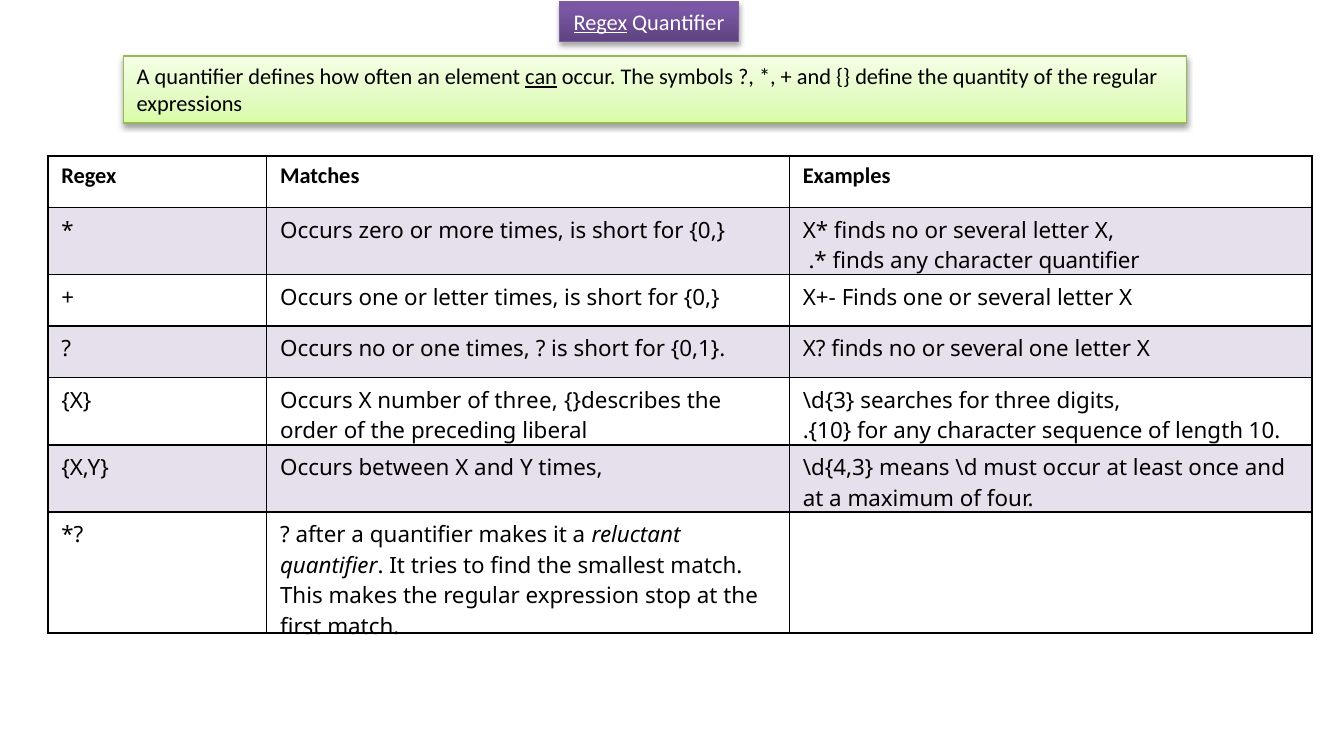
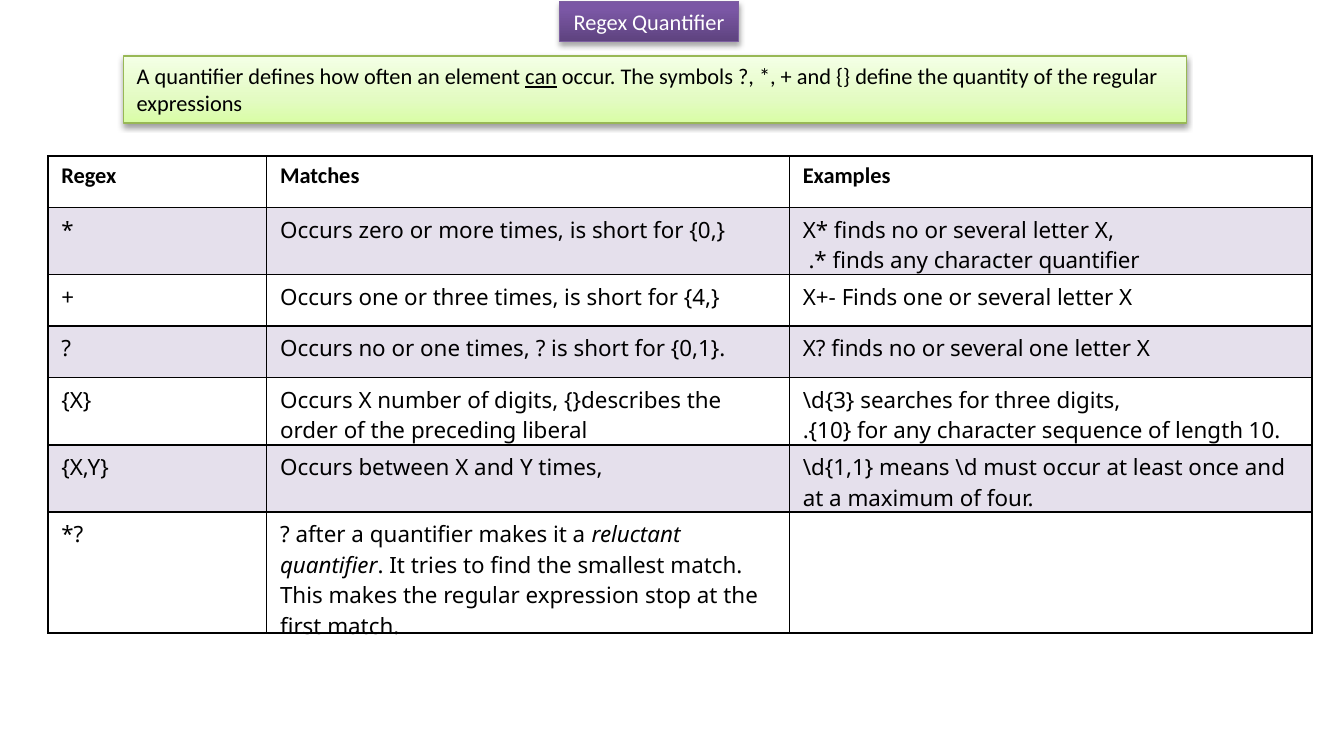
Regex at (600, 23) underline: present -> none
or letter: letter -> three
0 at (702, 298): 0 -> 4
of three: three -> digits
\d{4,3: \d{4,3 -> \d{1,1
